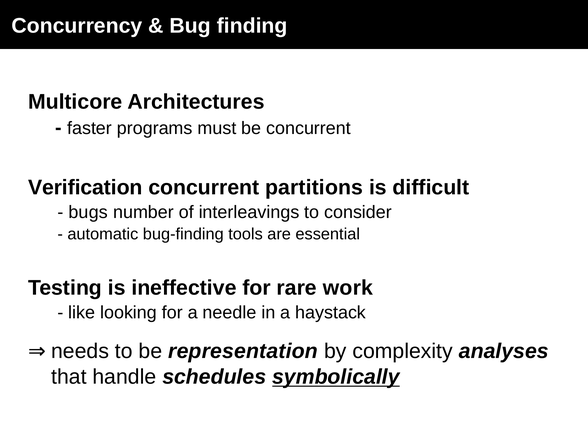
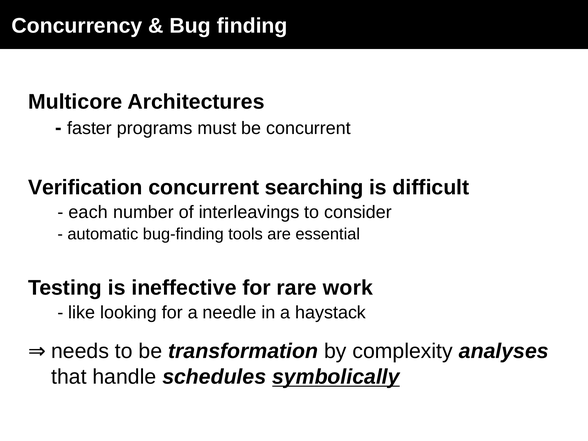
partitions: partitions -> searching
bugs: bugs -> each
representation: representation -> transformation
